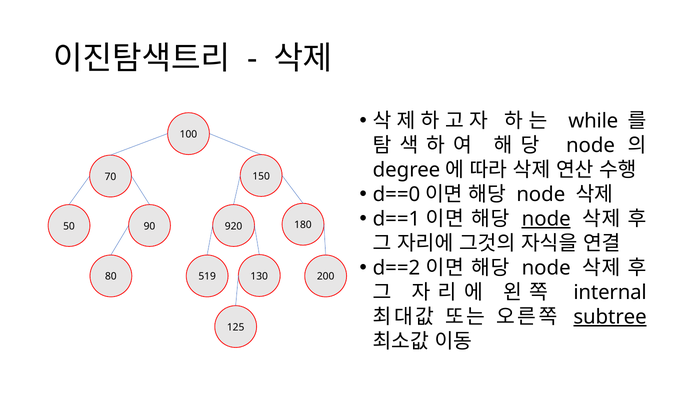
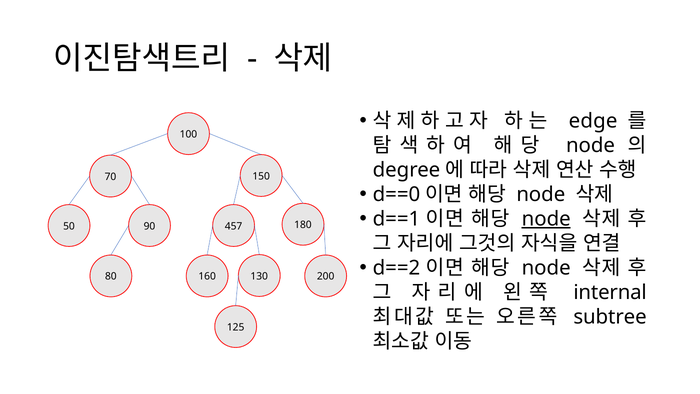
while: while -> edge
920: 920 -> 457
519: 519 -> 160
subtree underline: present -> none
